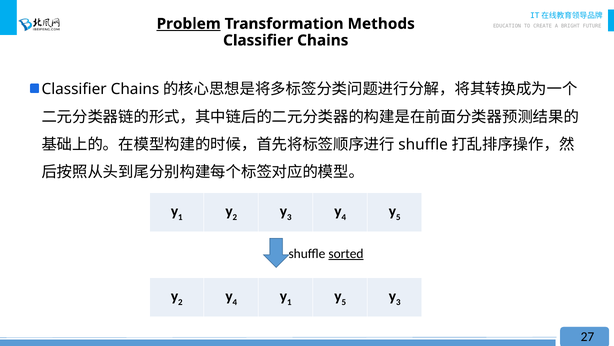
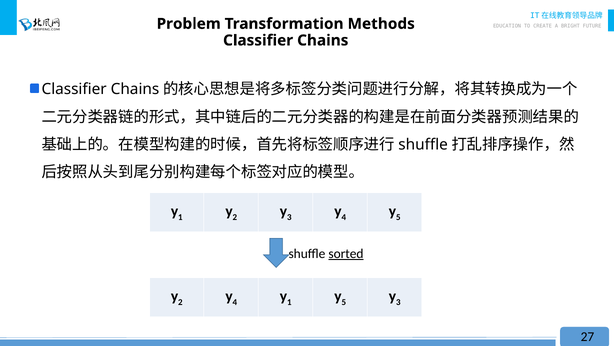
Problem underline: present -> none
